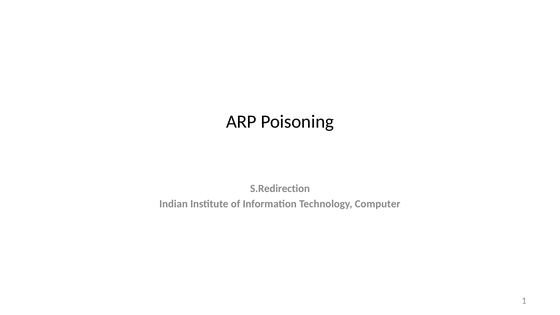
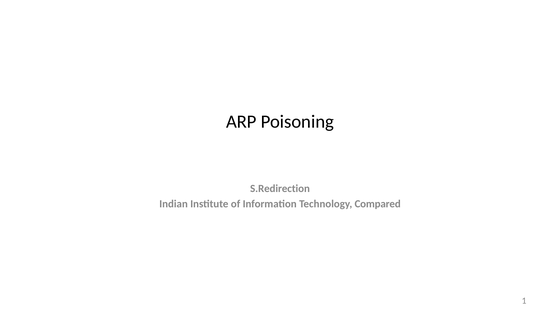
Computer: Computer -> Compared
